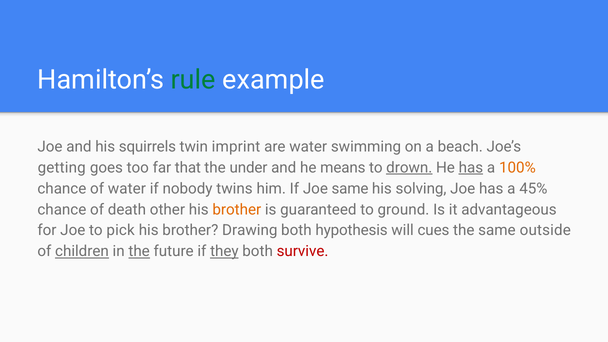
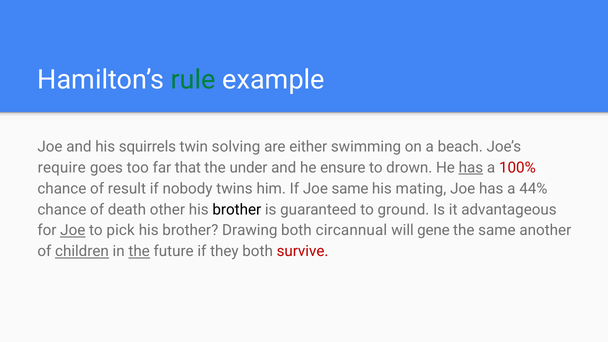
imprint: imprint -> solving
are water: water -> either
getting: getting -> require
means: means -> ensure
drown underline: present -> none
100% colour: orange -> red
of water: water -> result
solving: solving -> mating
45%: 45% -> 44%
brother at (237, 210) colour: orange -> black
Joe at (73, 230) underline: none -> present
hypothesis: hypothesis -> circannual
cues: cues -> gene
outside: outside -> another
they underline: present -> none
